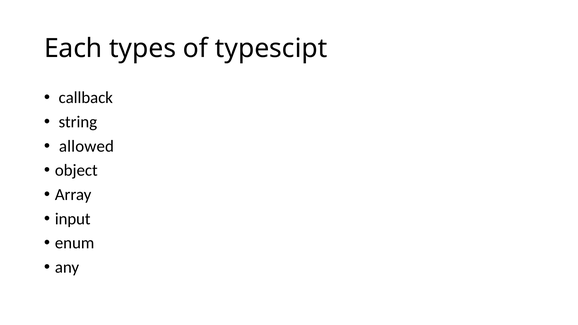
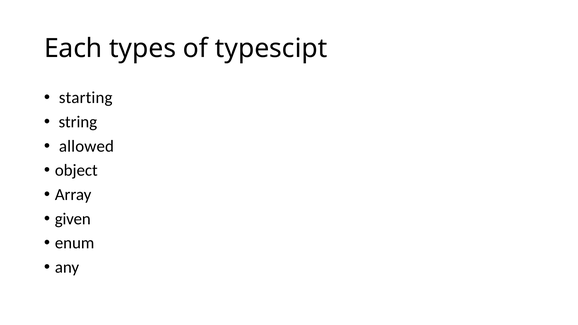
callback: callback -> starting
input: input -> given
